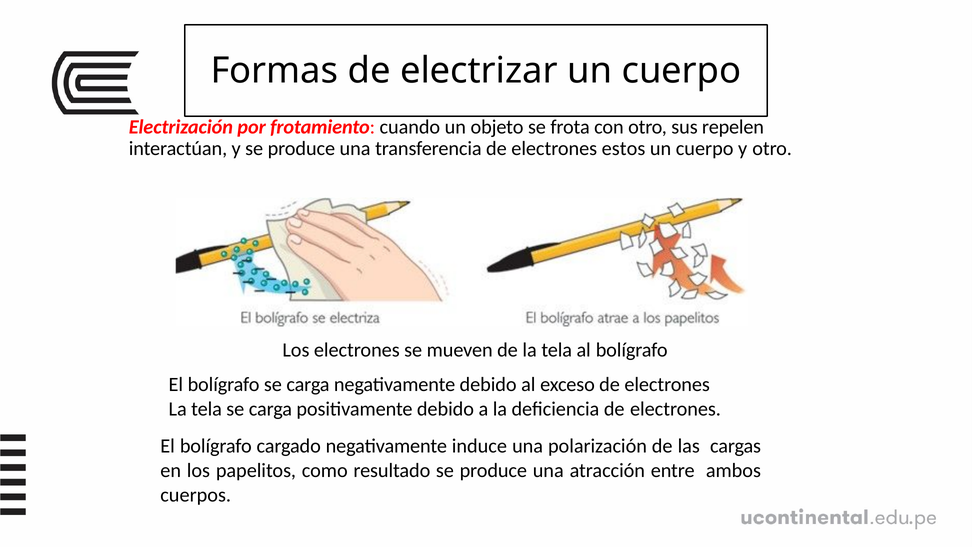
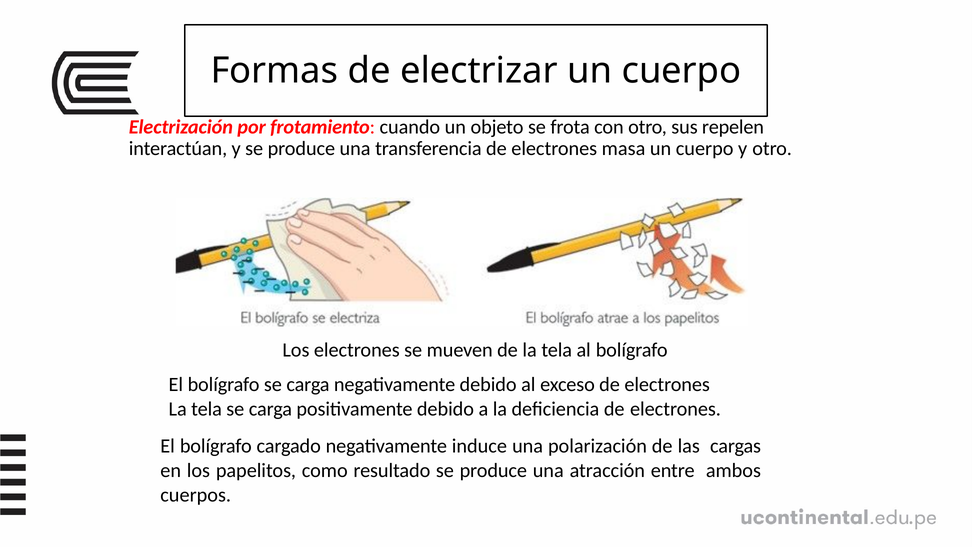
estos: estos -> masa
